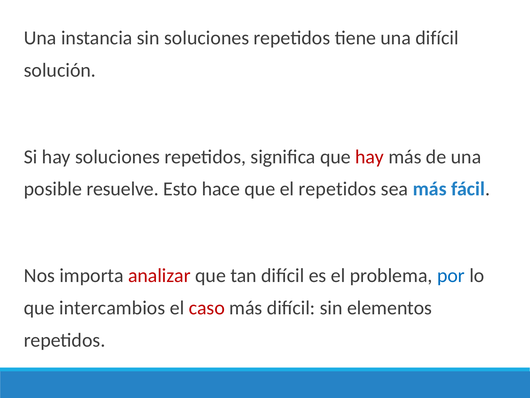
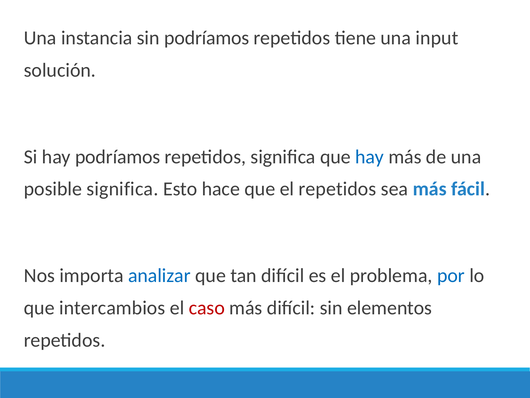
sin soluciones: soluciones -> podríamos
una difícil: difícil -> input
hay soluciones: soluciones -> podríamos
hay at (370, 157) colour: red -> blue
posible resuelve: resuelve -> significa
analizar colour: red -> blue
